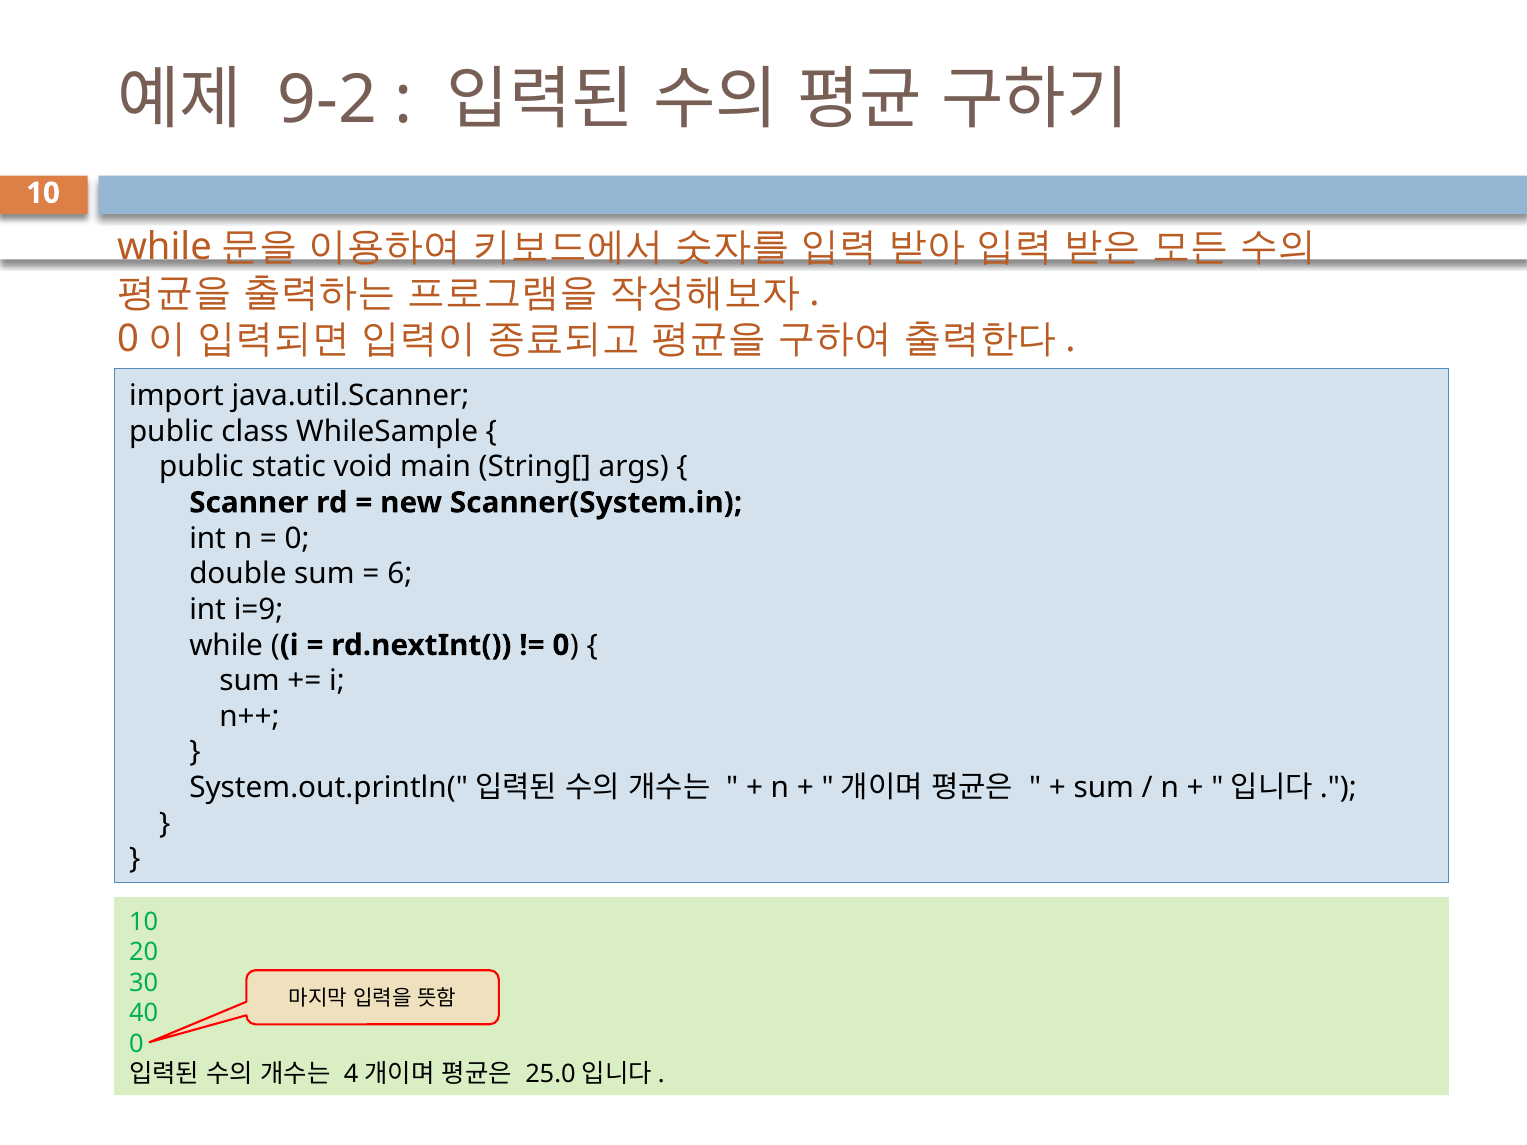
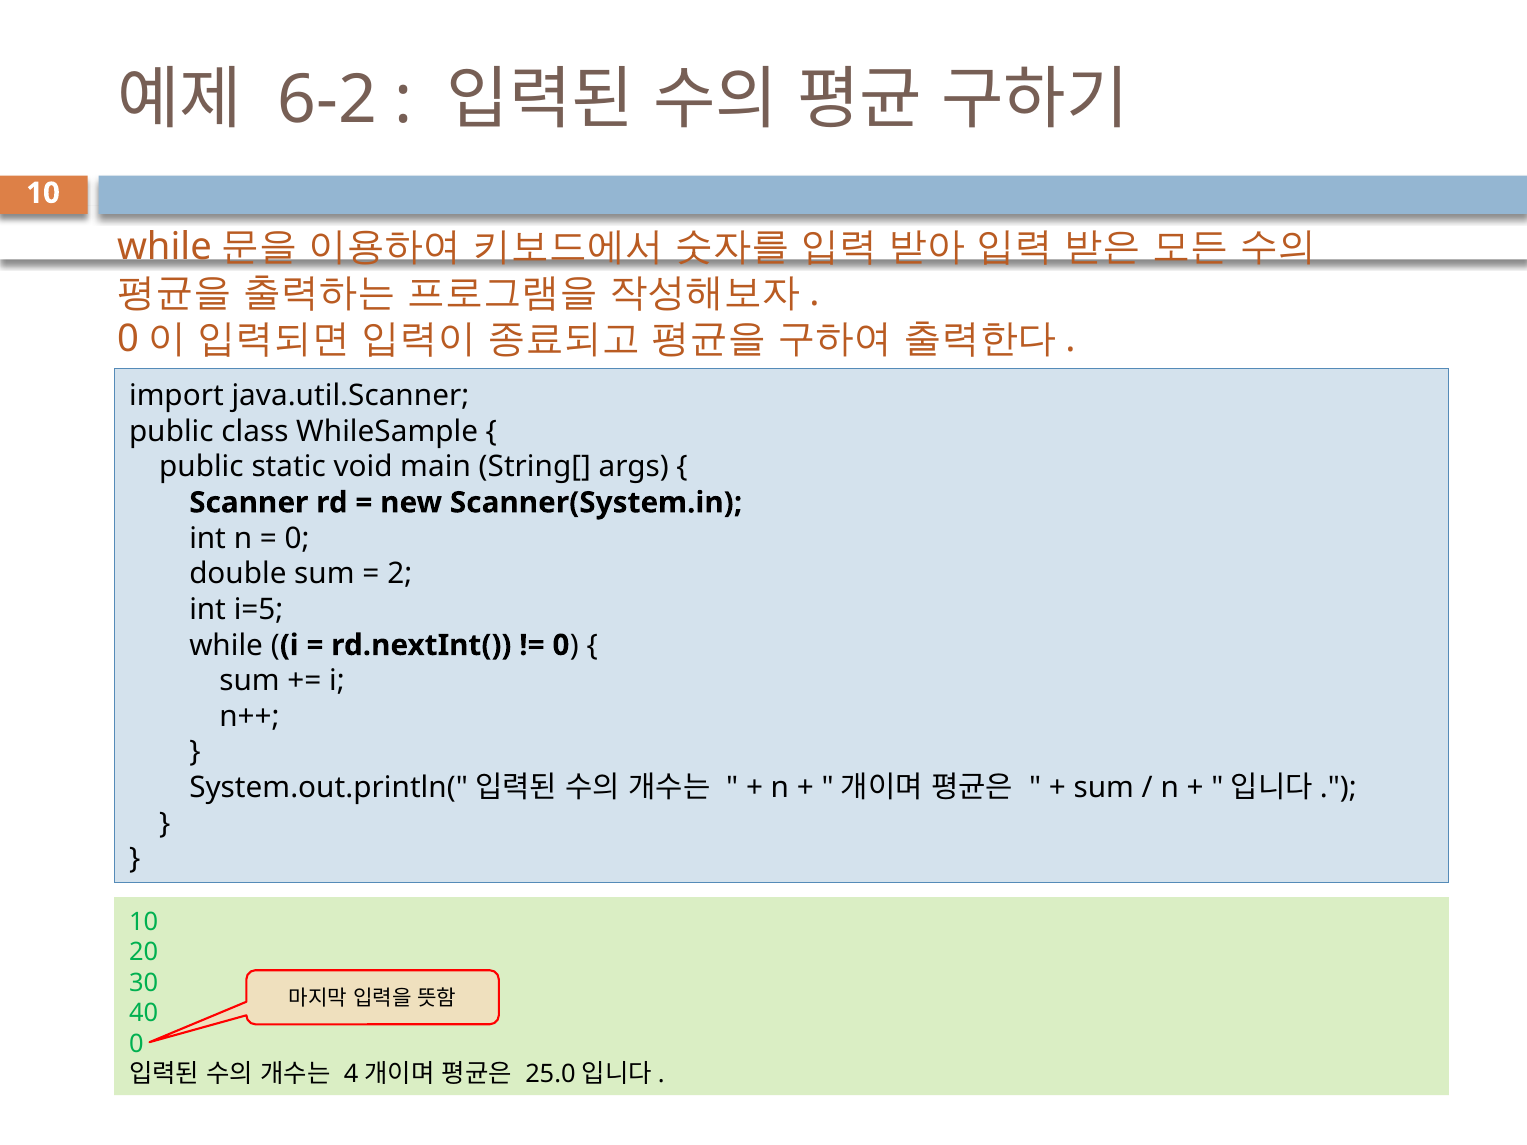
9-2: 9-2 -> 6-2
6: 6 -> 2
i=9: i=9 -> i=5
